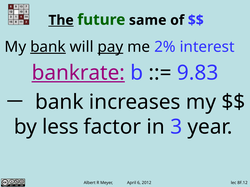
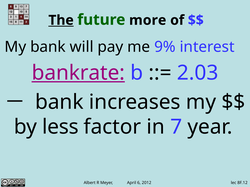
same: same -> more
bank at (48, 47) underline: present -> none
pay underline: present -> none
2%: 2% -> 9%
9.83: 9.83 -> 2.03
3: 3 -> 7
